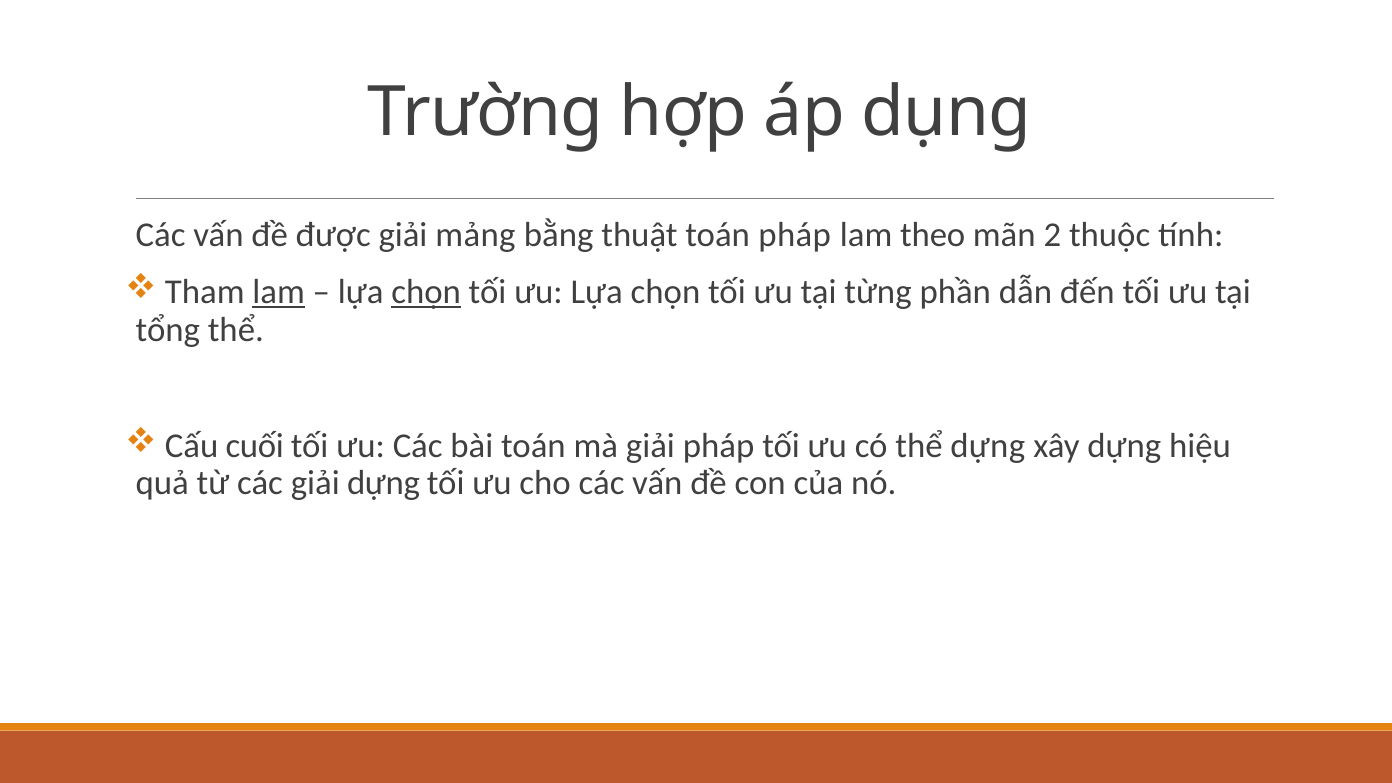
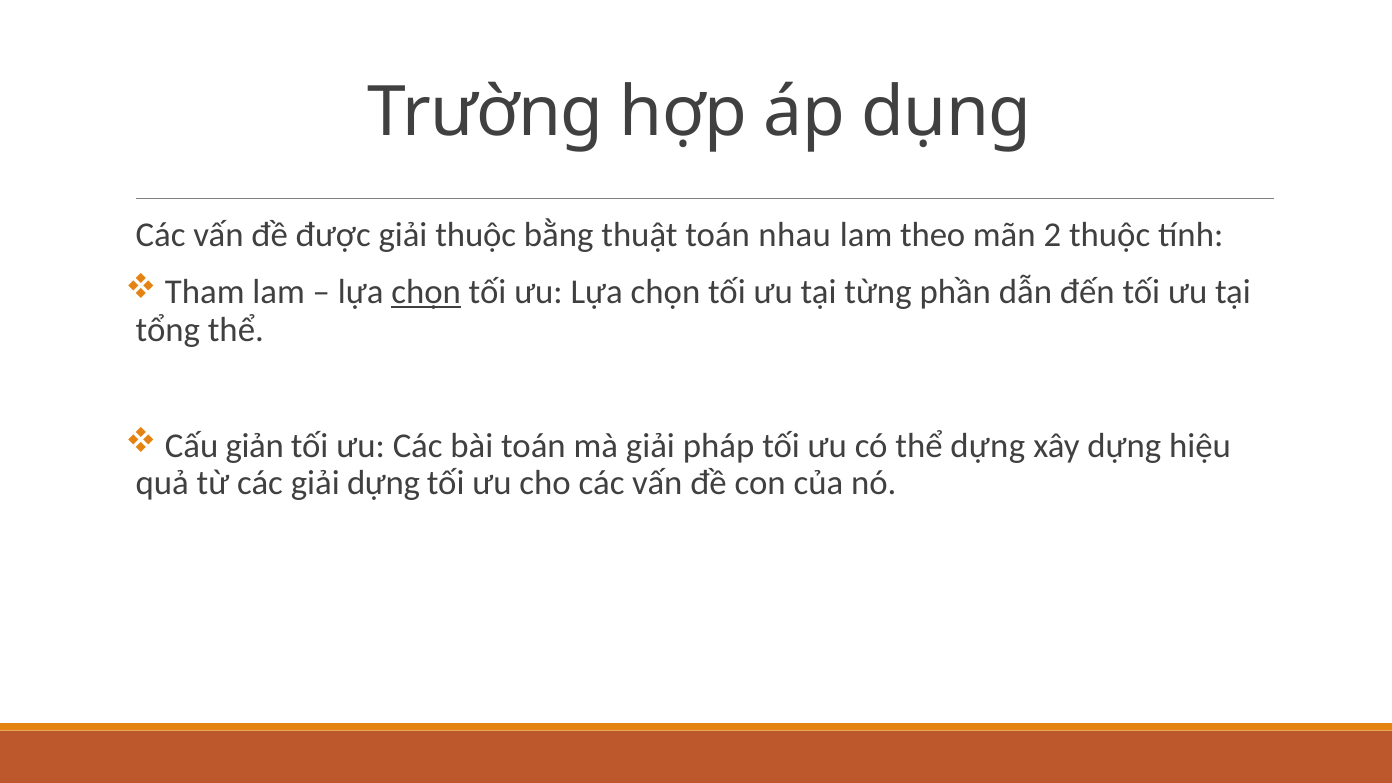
giải mảng: mảng -> thuộc
toán pháp: pháp -> nhau
lam at (279, 292) underline: present -> none
cuối: cuối -> giản
